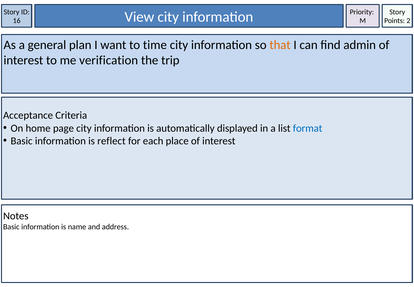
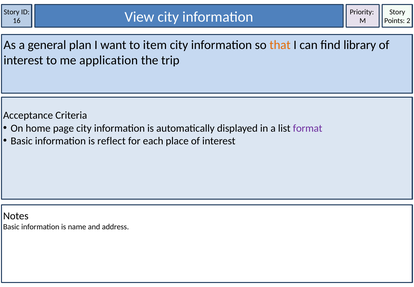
time: time -> item
admin: admin -> library
verification: verification -> application
format colour: blue -> purple
